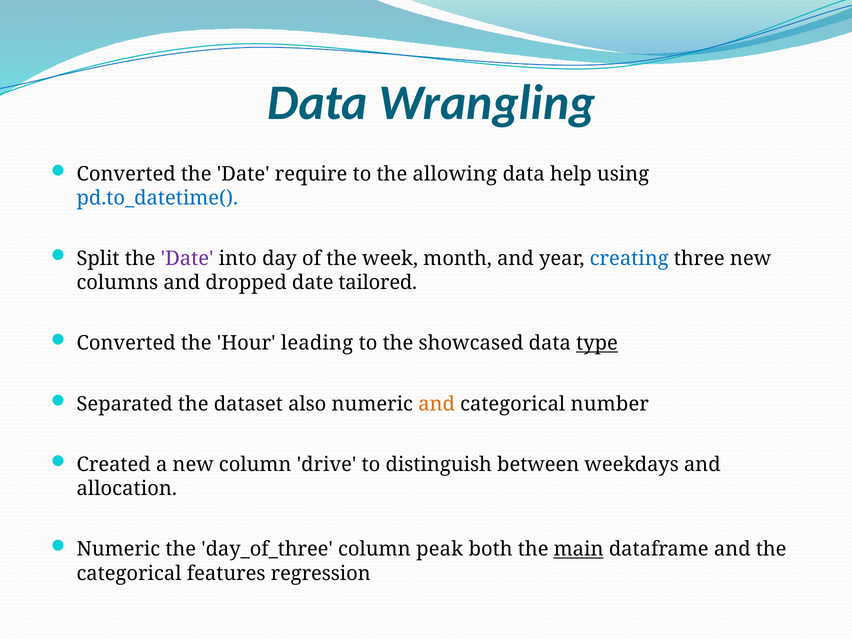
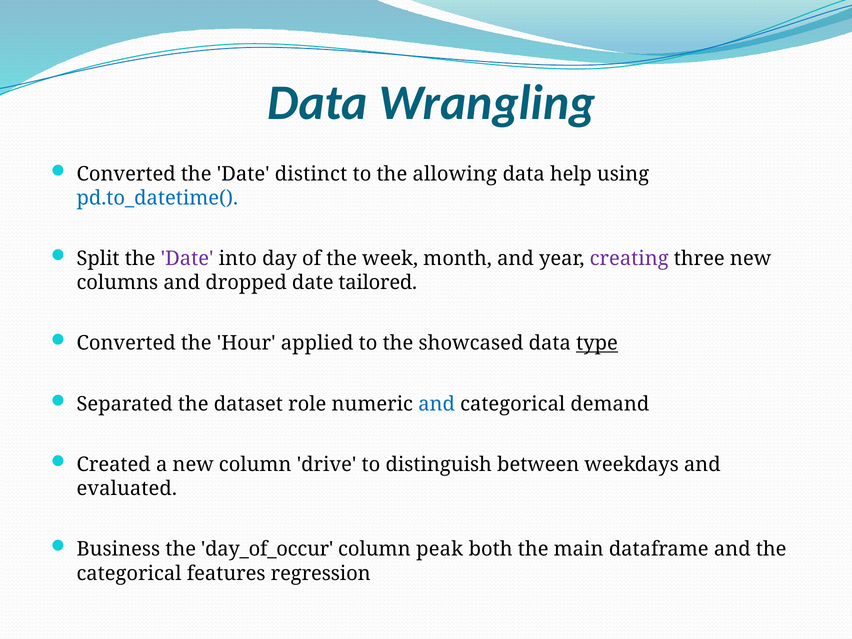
require: require -> distinct
creating colour: blue -> purple
leading: leading -> applied
also: also -> role
and at (437, 404) colour: orange -> blue
number: number -> demand
allocation: allocation -> evaluated
Numeric at (118, 549): Numeric -> Business
day_of_three: day_of_three -> day_of_occur
main underline: present -> none
